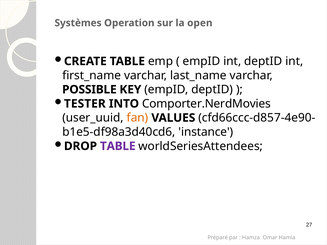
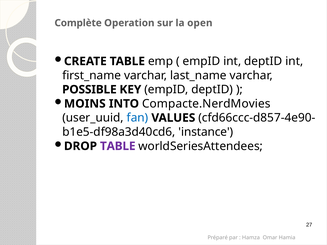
Systèmes: Systèmes -> Complète
TESTER: TESTER -> MOINS
Comporter.NerdMovies: Comporter.NerdMovies -> Compacte.NerdMovies
fan colour: orange -> blue
